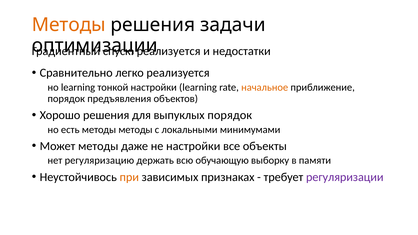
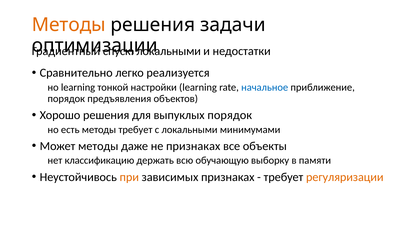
реализуется at (169, 51): реализуется -> локальными
начальное colour: orange -> blue
методы методы: методы -> требует
не настройки: настройки -> признаках
регуляризацию: регуляризацию -> классификацию
регуляризации colour: purple -> orange
